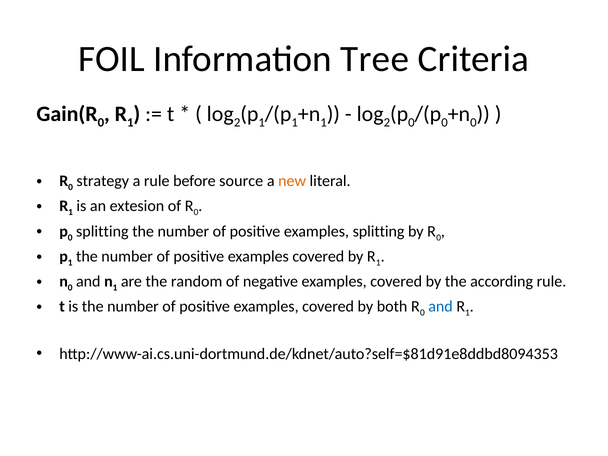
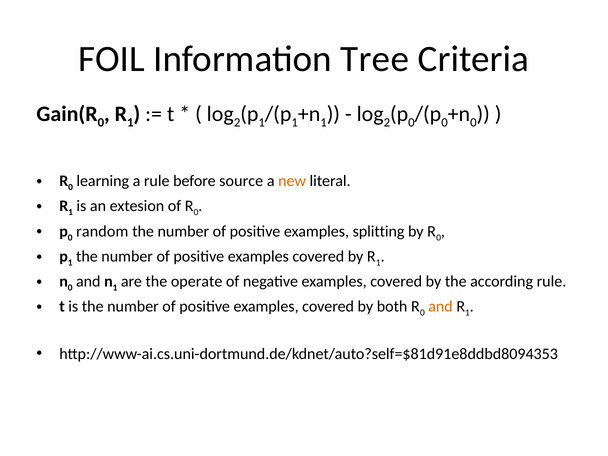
strategy: strategy -> learning
splitting at (102, 231): splitting -> random
random: random -> operate
and at (441, 307) colour: blue -> orange
